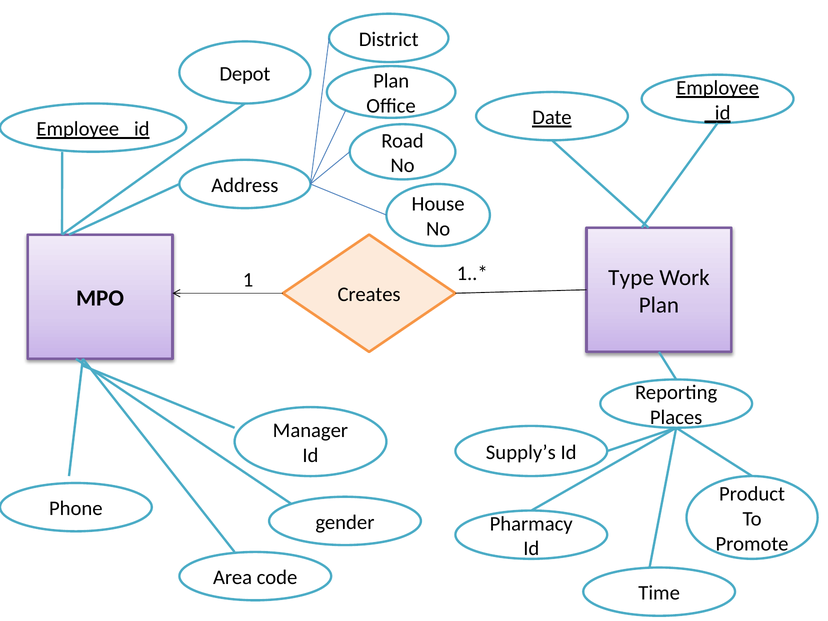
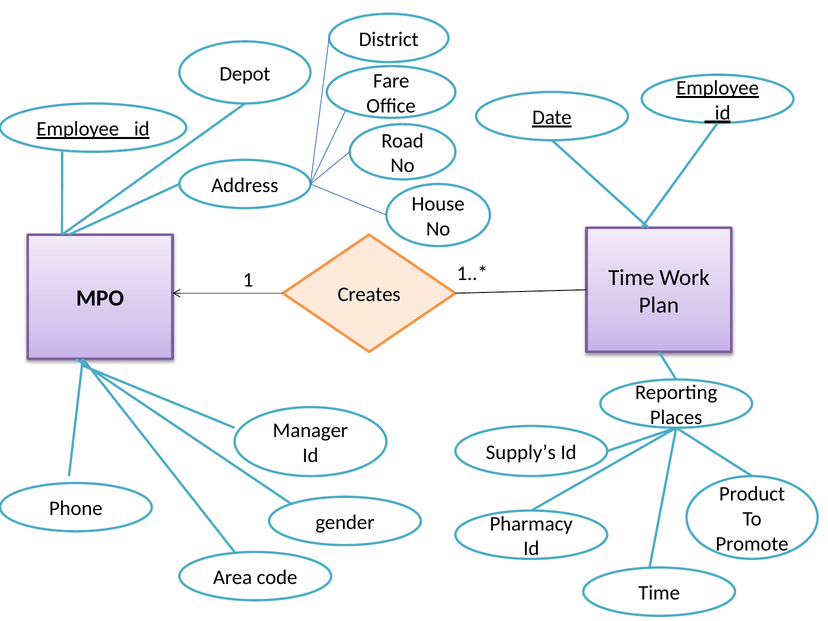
Plan at (391, 81): Plan -> Fare
Type at (631, 278): Type -> Time
